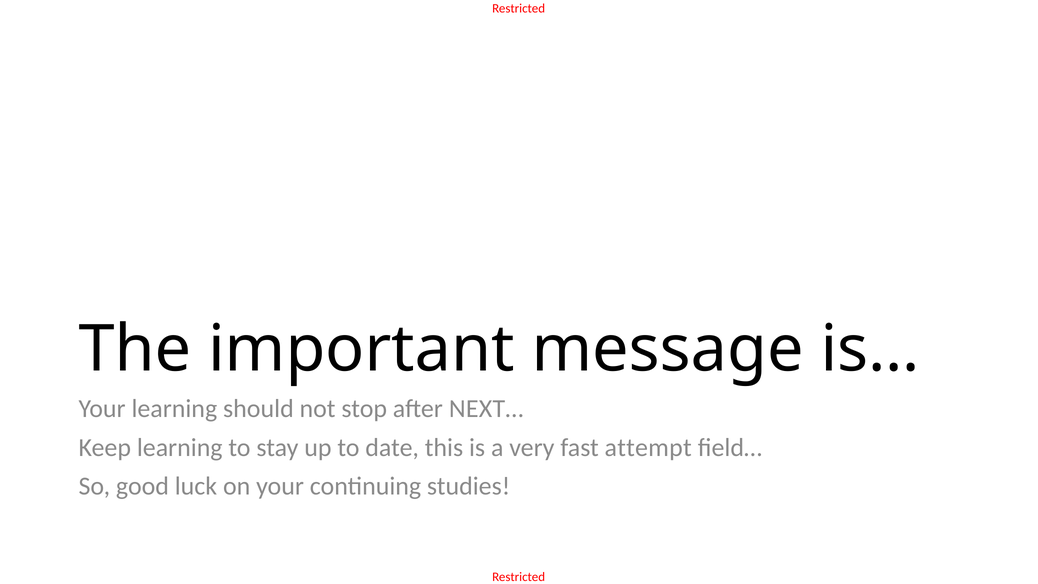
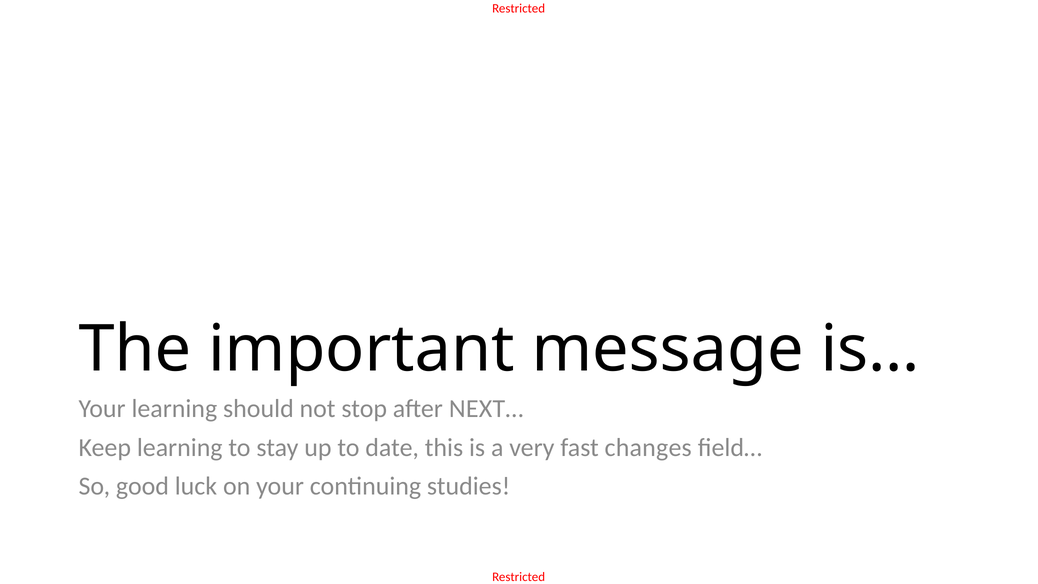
attempt: attempt -> changes
